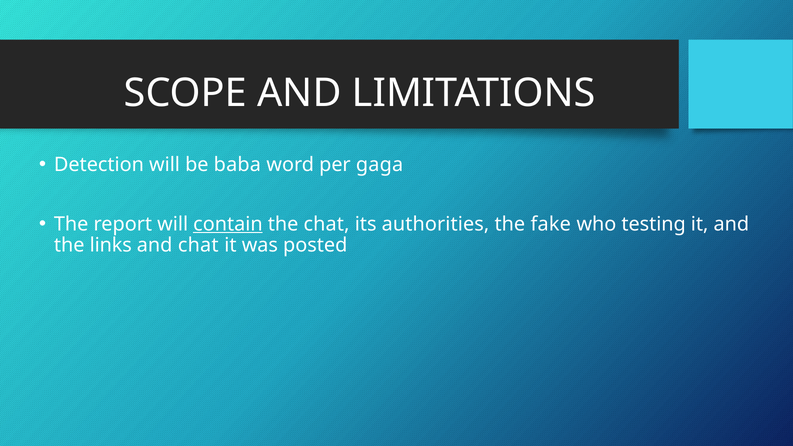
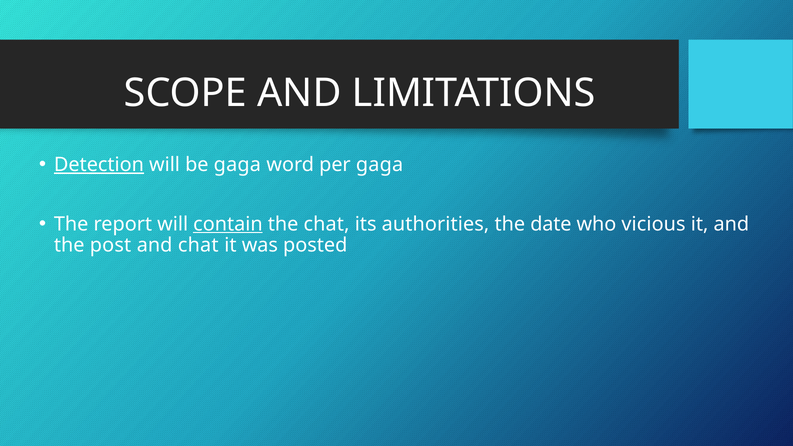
Detection underline: none -> present
be baba: baba -> gaga
fake: fake -> date
testing: testing -> vicious
links: links -> post
